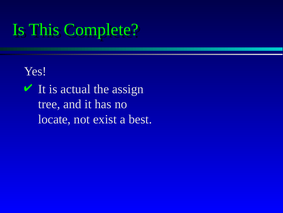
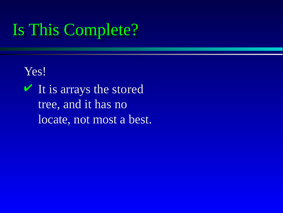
actual: actual -> arrays
assign: assign -> stored
exist: exist -> most
